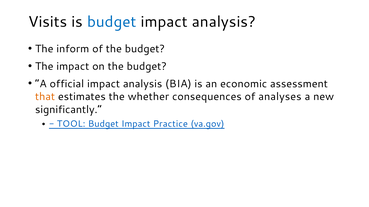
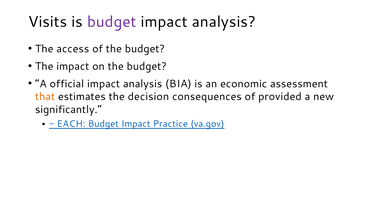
budget at (112, 22) colour: blue -> purple
inform: inform -> access
whether: whether -> decision
analyses: analyses -> provided
TOOL: TOOL -> EACH
